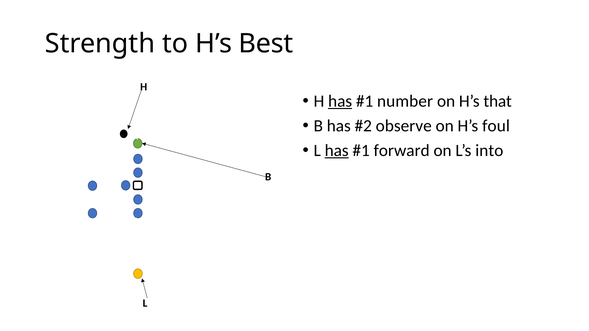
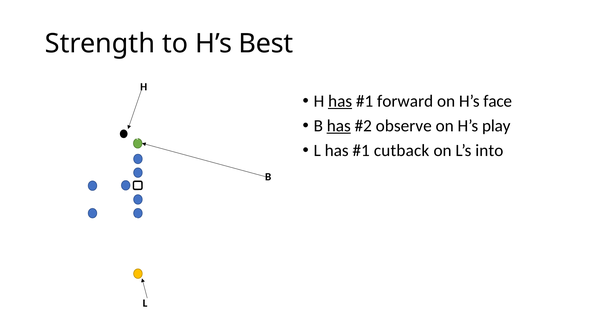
number: number -> forward
that: that -> face
has at (339, 126) underline: none -> present
foul: foul -> play
has at (337, 151) underline: present -> none
forward: forward -> cutback
